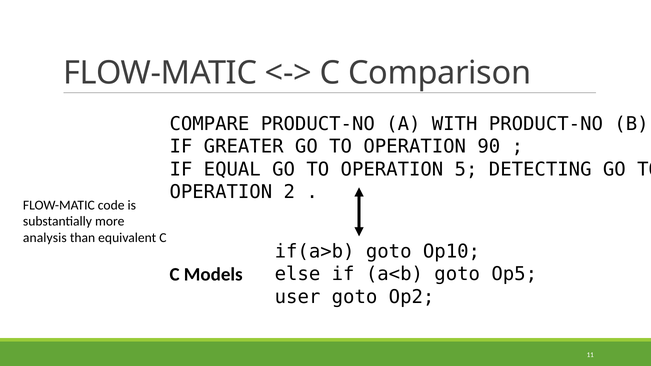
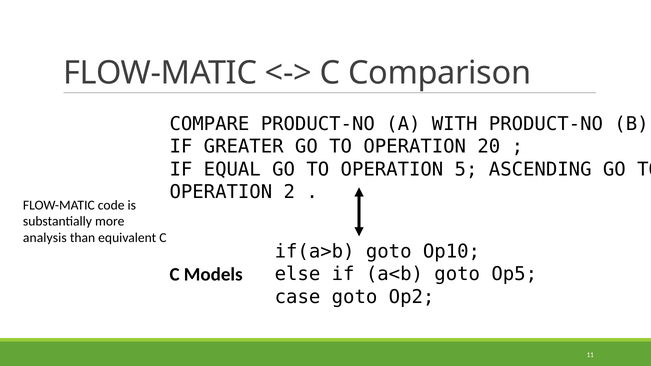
90: 90 -> 20
DETECTING: DETECTING -> ASCENDING
user: user -> case
